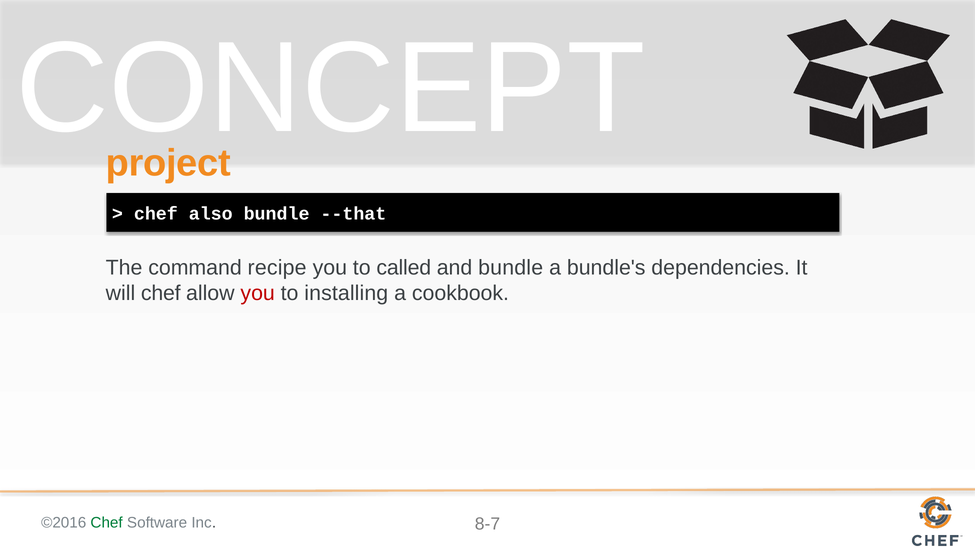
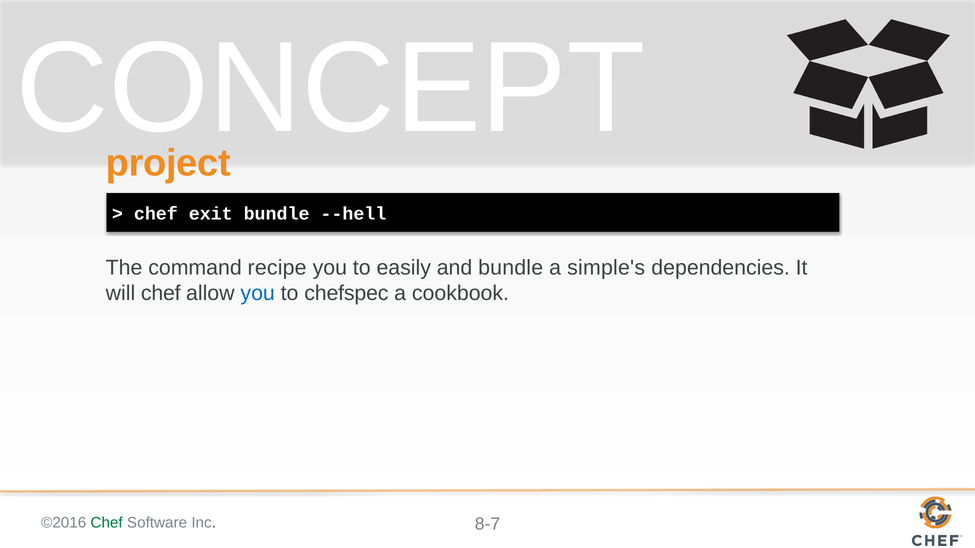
also: also -> exit
--that: --that -> --hell
called: called -> easily
bundle's: bundle's -> simple's
you at (258, 294) colour: red -> blue
installing: installing -> chefspec
